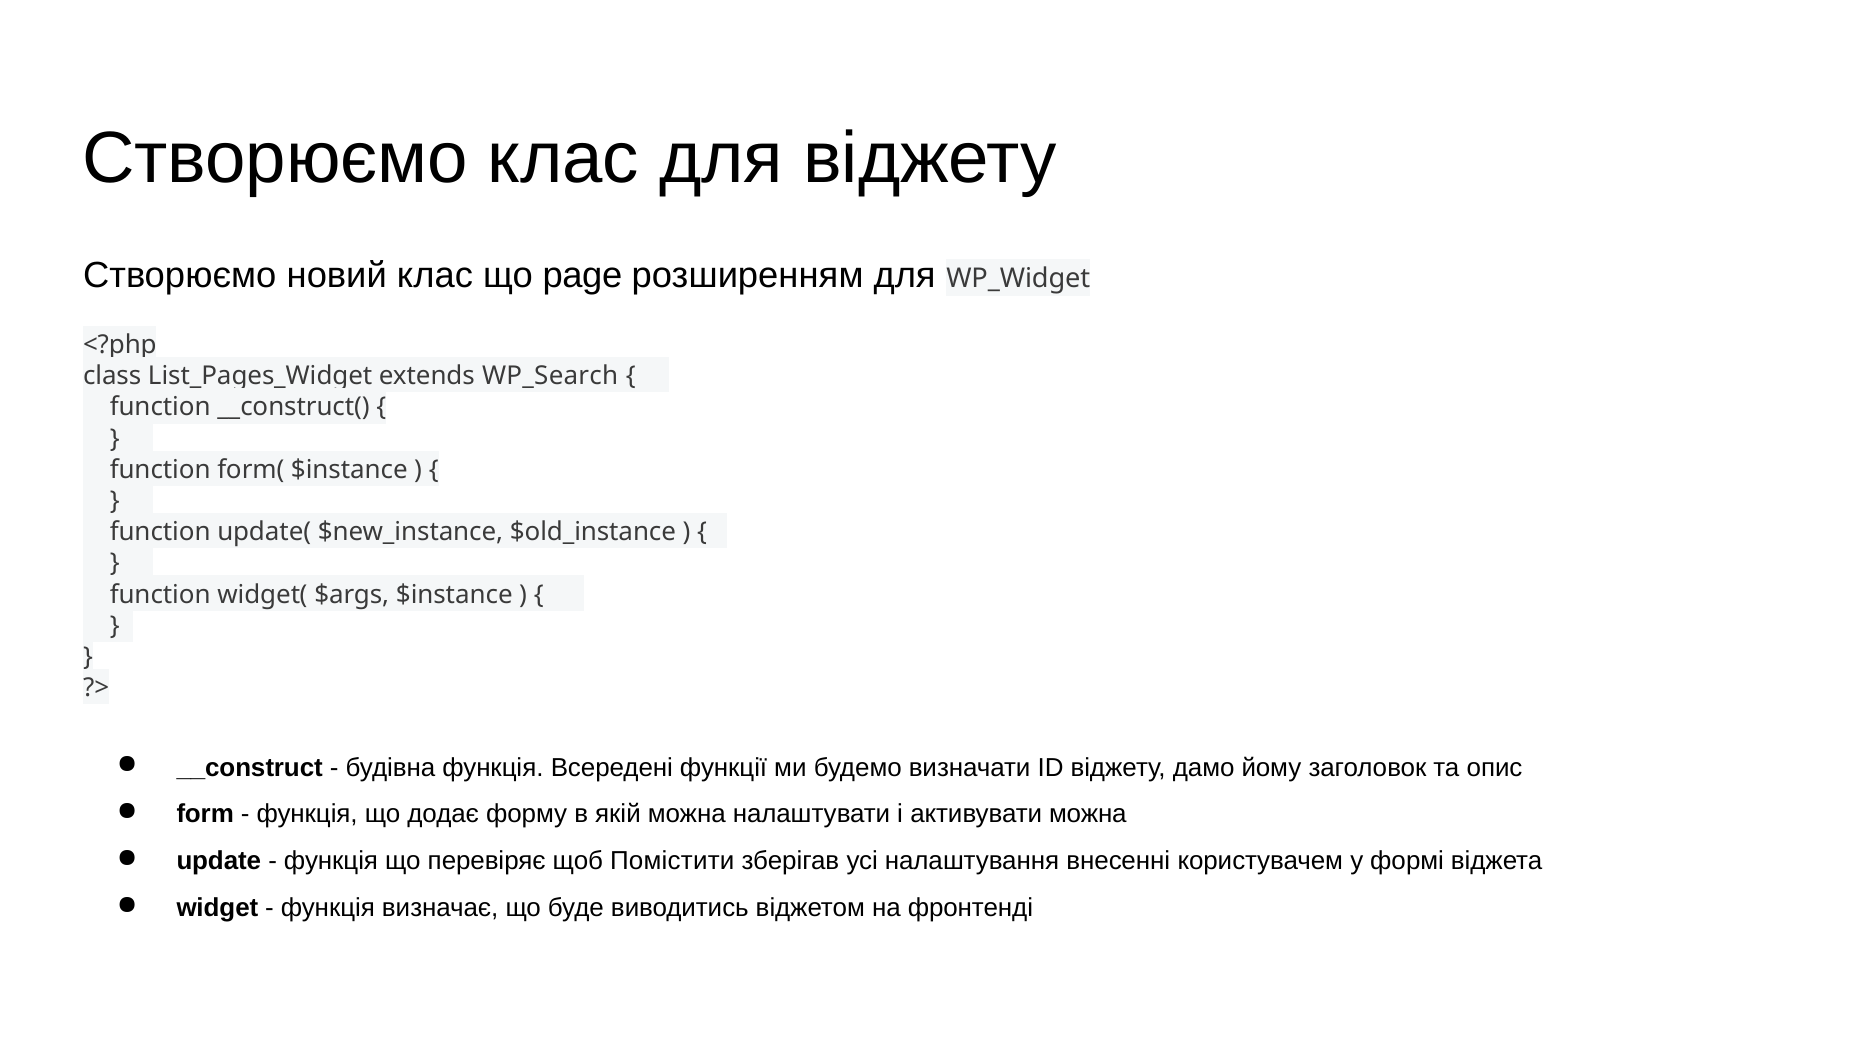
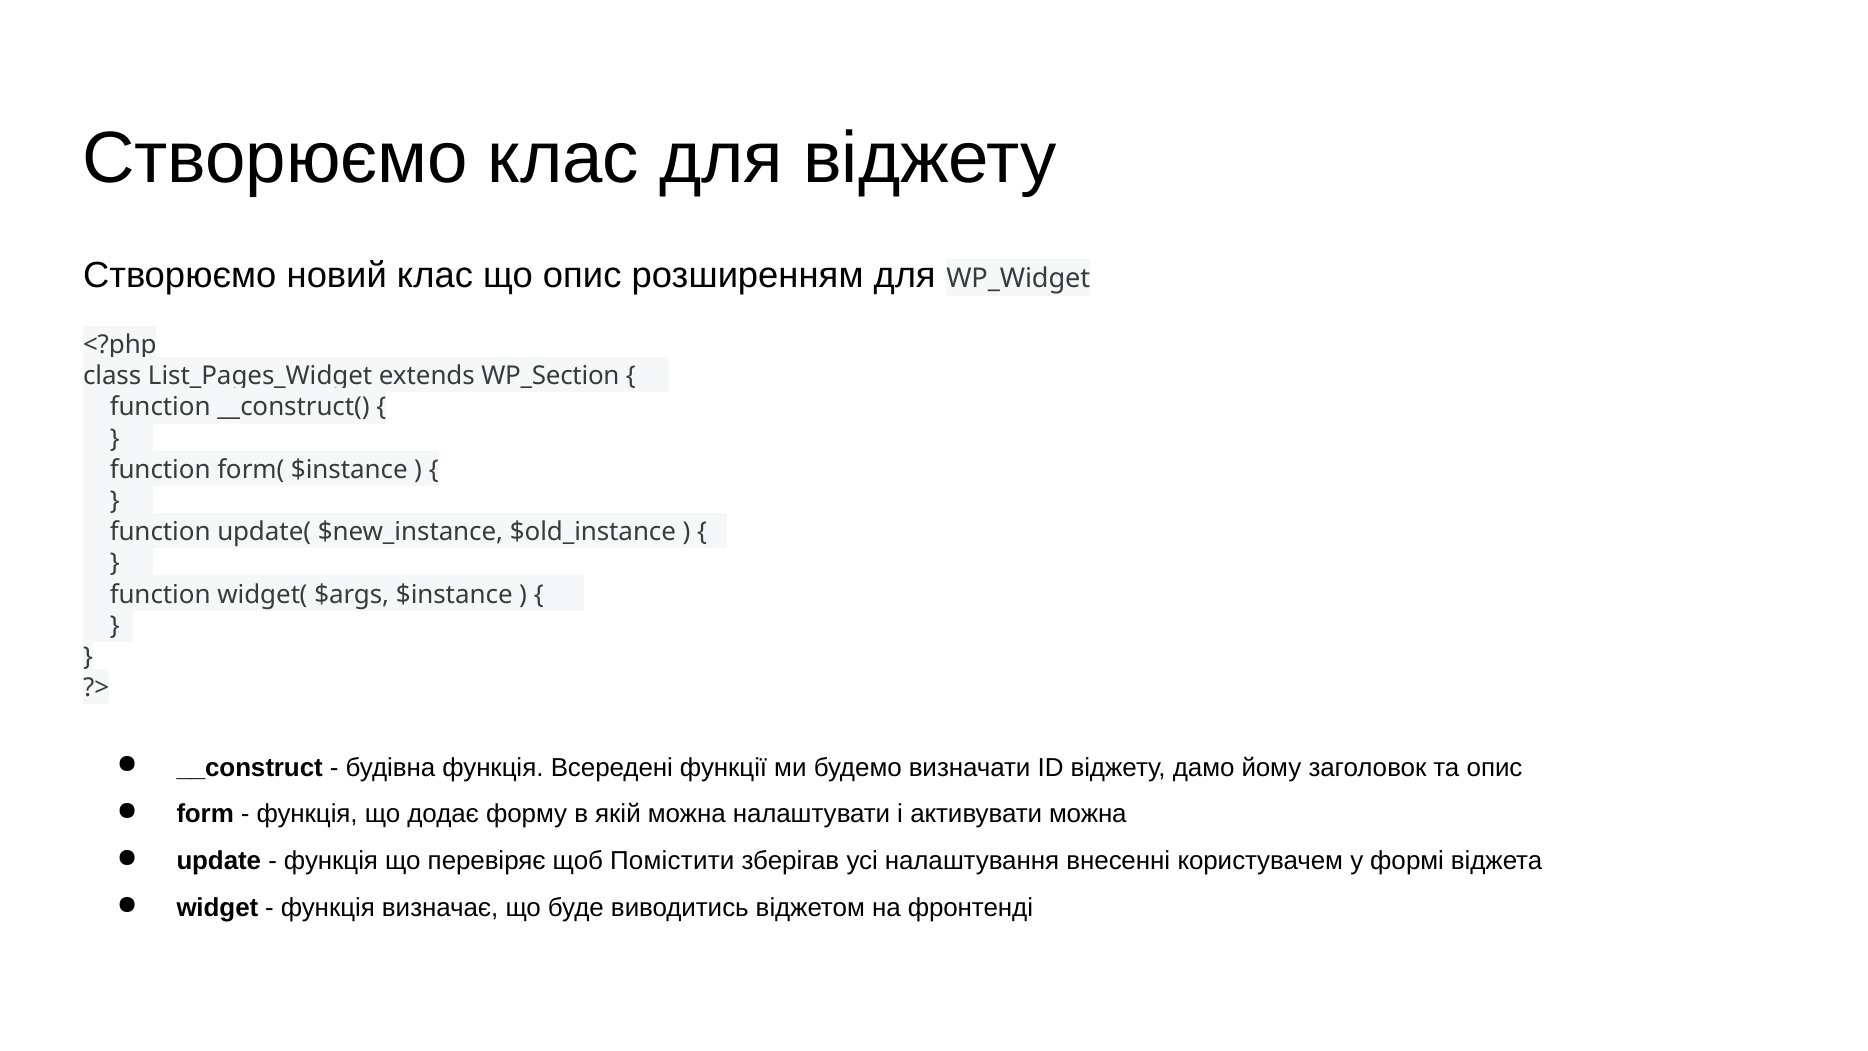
що page: page -> опис
WP_Search: WP_Search -> WP_Section
